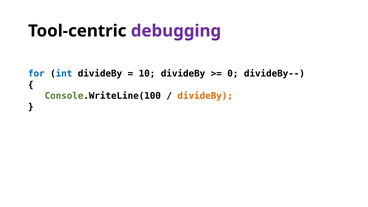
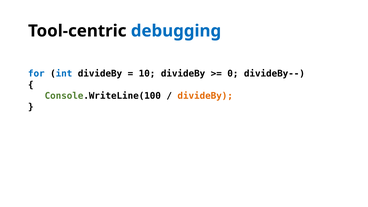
debugging colour: purple -> blue
